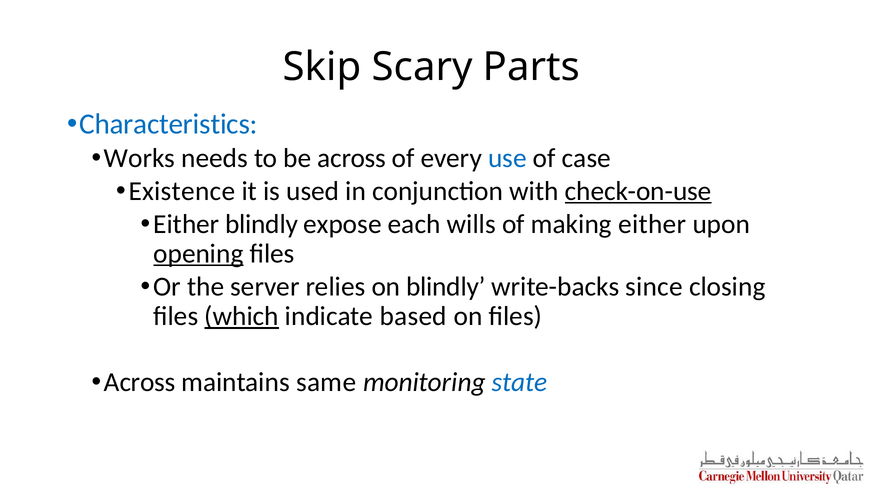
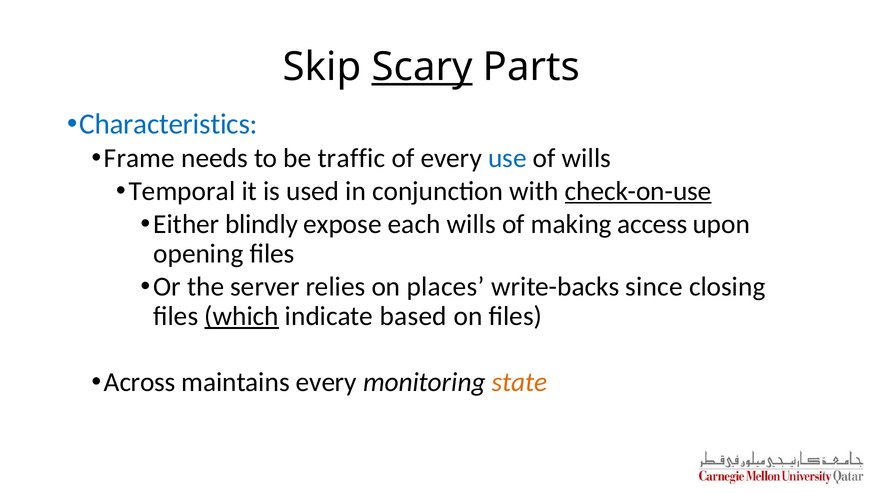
Scary underline: none -> present
Works: Works -> Frame
be across: across -> traffic
of case: case -> wills
Existence: Existence -> Temporal
making either: either -> access
opening underline: present -> none
on blindly: blindly -> places
maintains same: same -> every
state colour: blue -> orange
